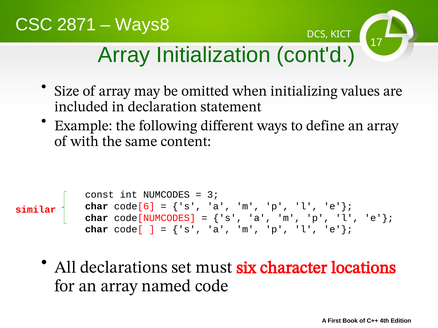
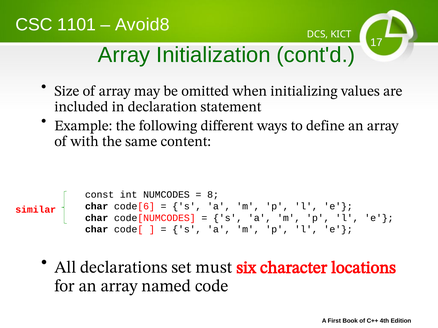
2871: 2871 -> 1101
Ways8: Ways8 -> Avoid8
3: 3 -> 8
